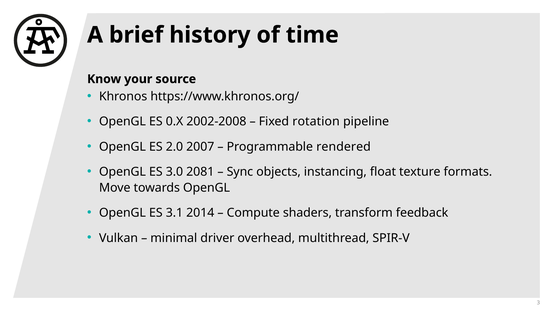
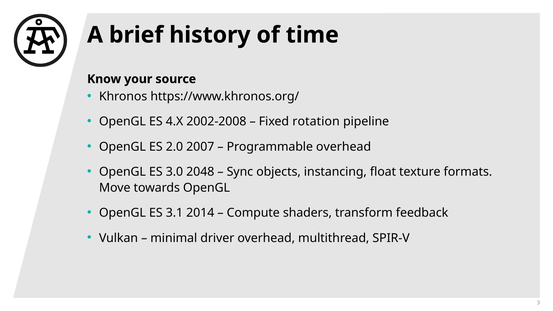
0.X: 0.X -> 4.X
Programmable rendered: rendered -> overhead
2081: 2081 -> 2048
